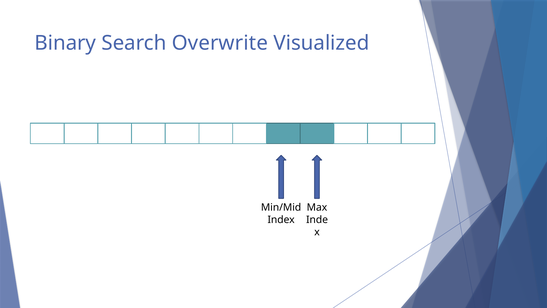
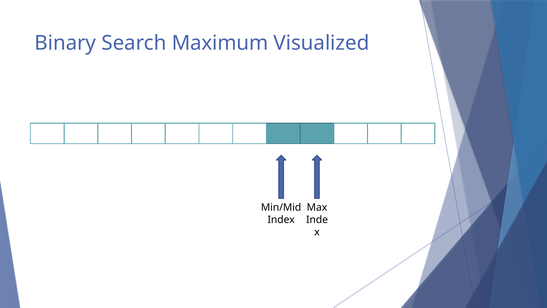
Overwrite: Overwrite -> Maximum
